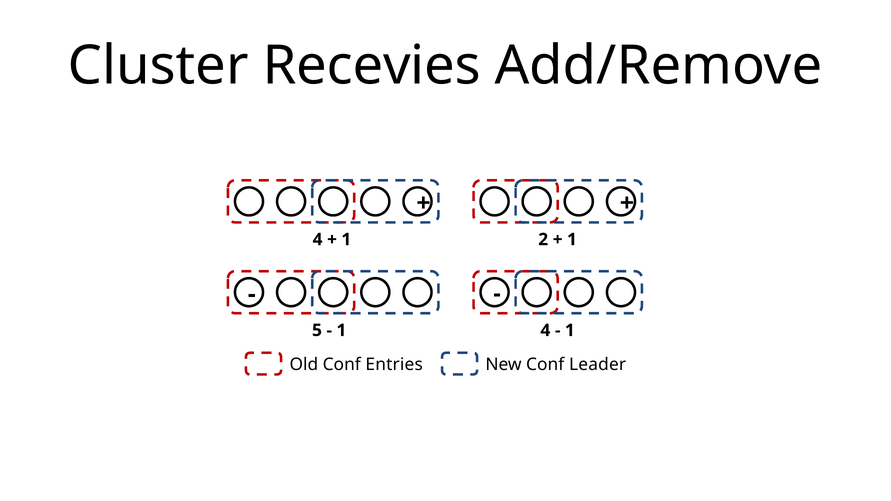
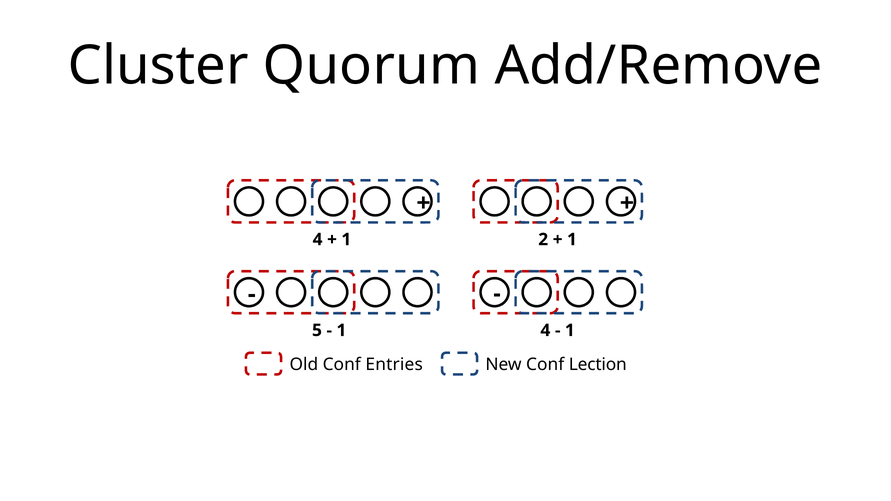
Recevies: Recevies -> Quorum
Leader: Leader -> Lection
